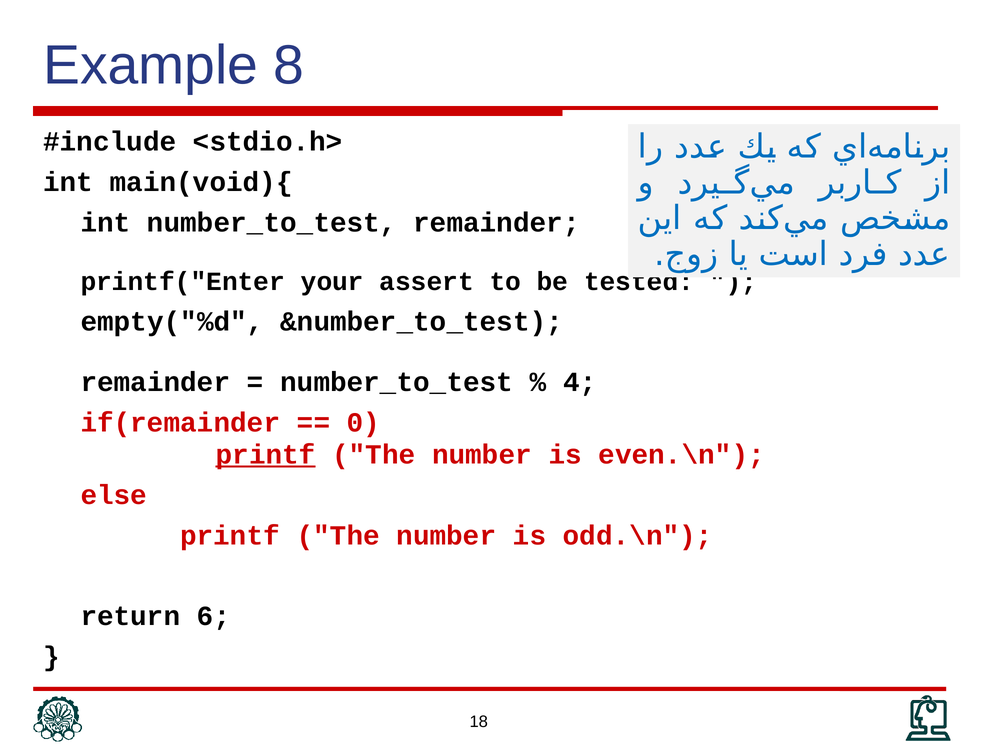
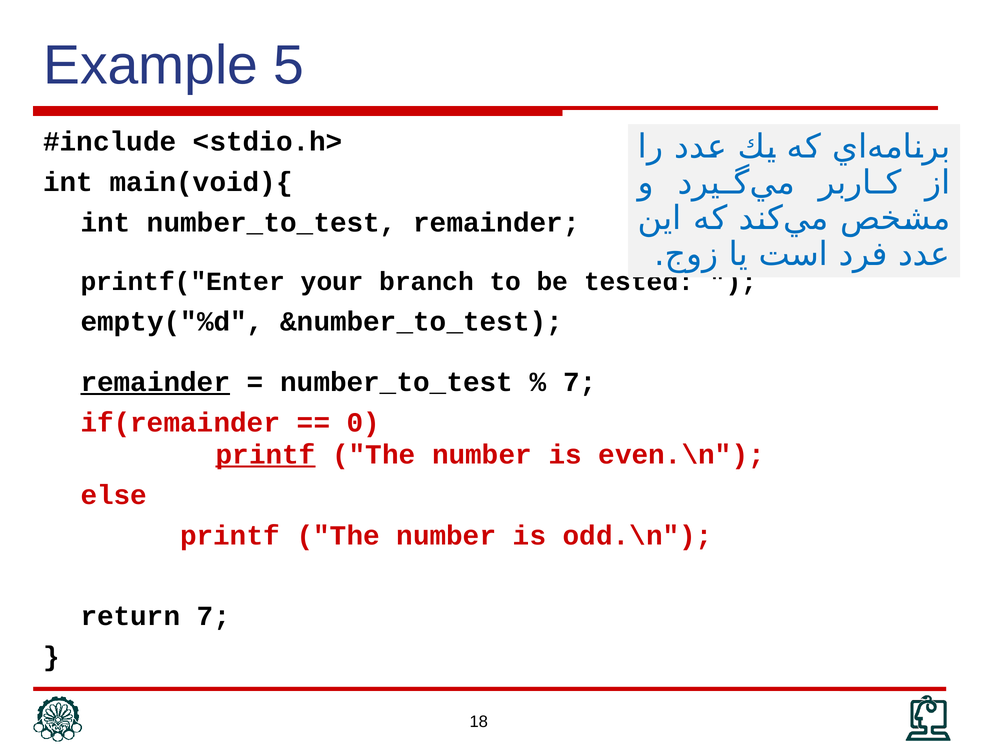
8: 8 -> 5
assert: assert -> branch
remainder at (155, 382) underline: none -> present
4 at (580, 382): 4 -> 7
return 6: 6 -> 7
